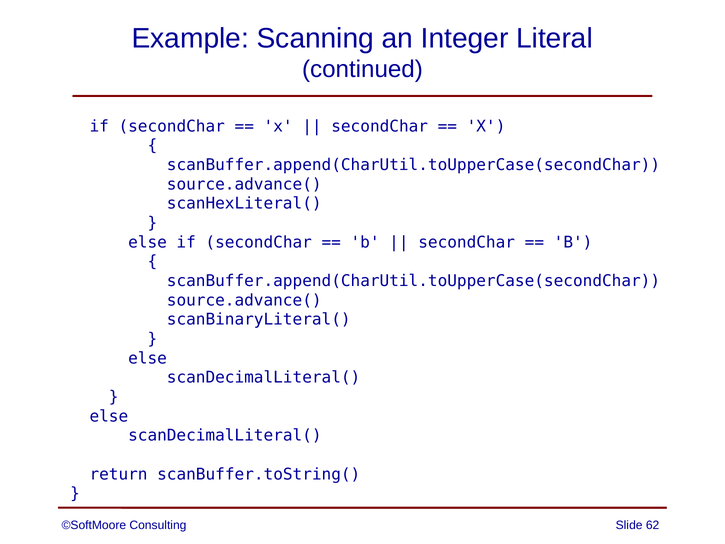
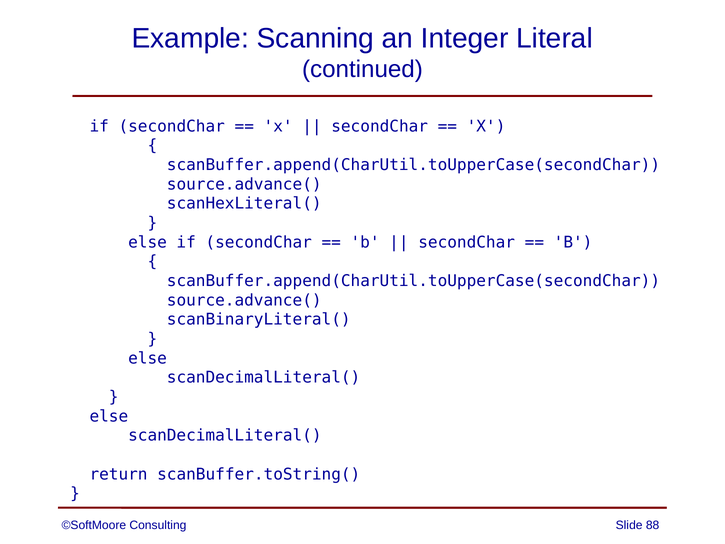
62: 62 -> 88
